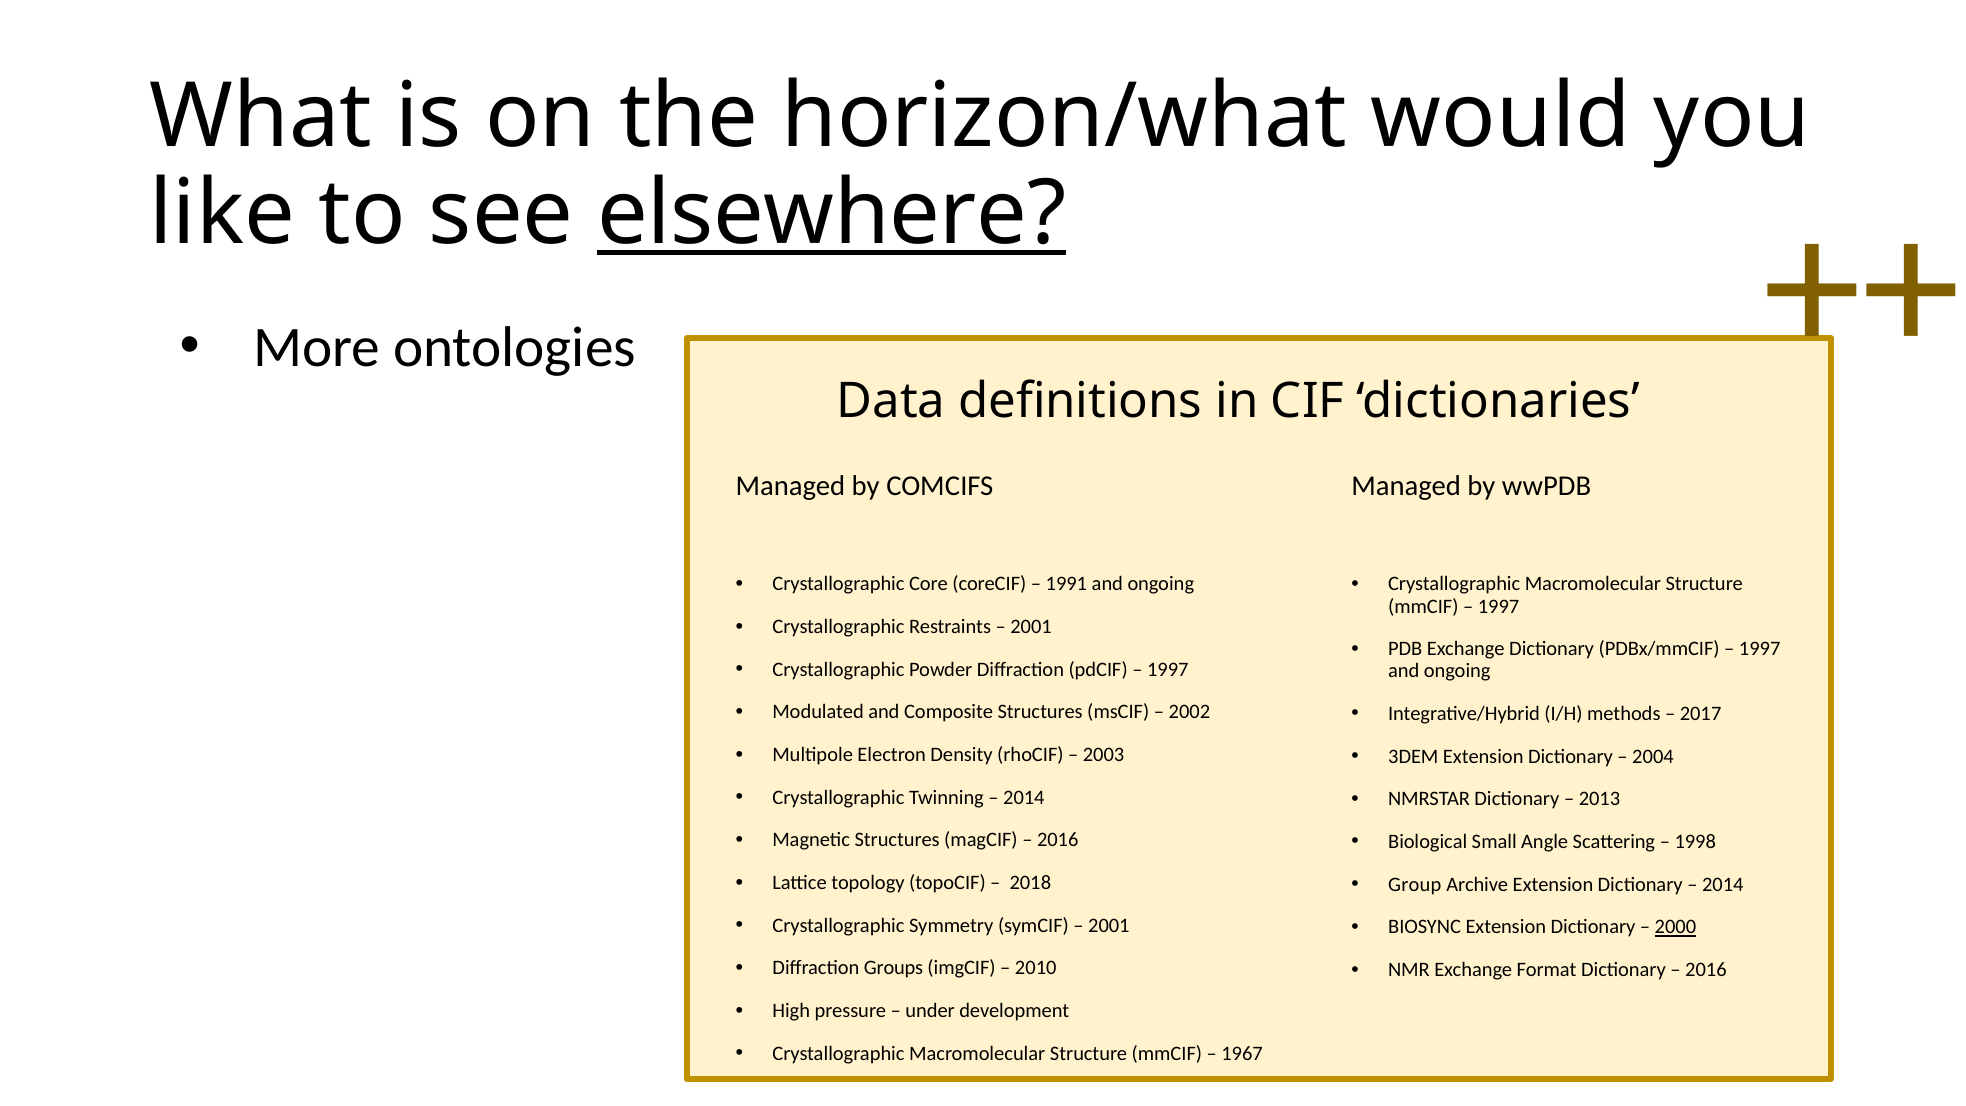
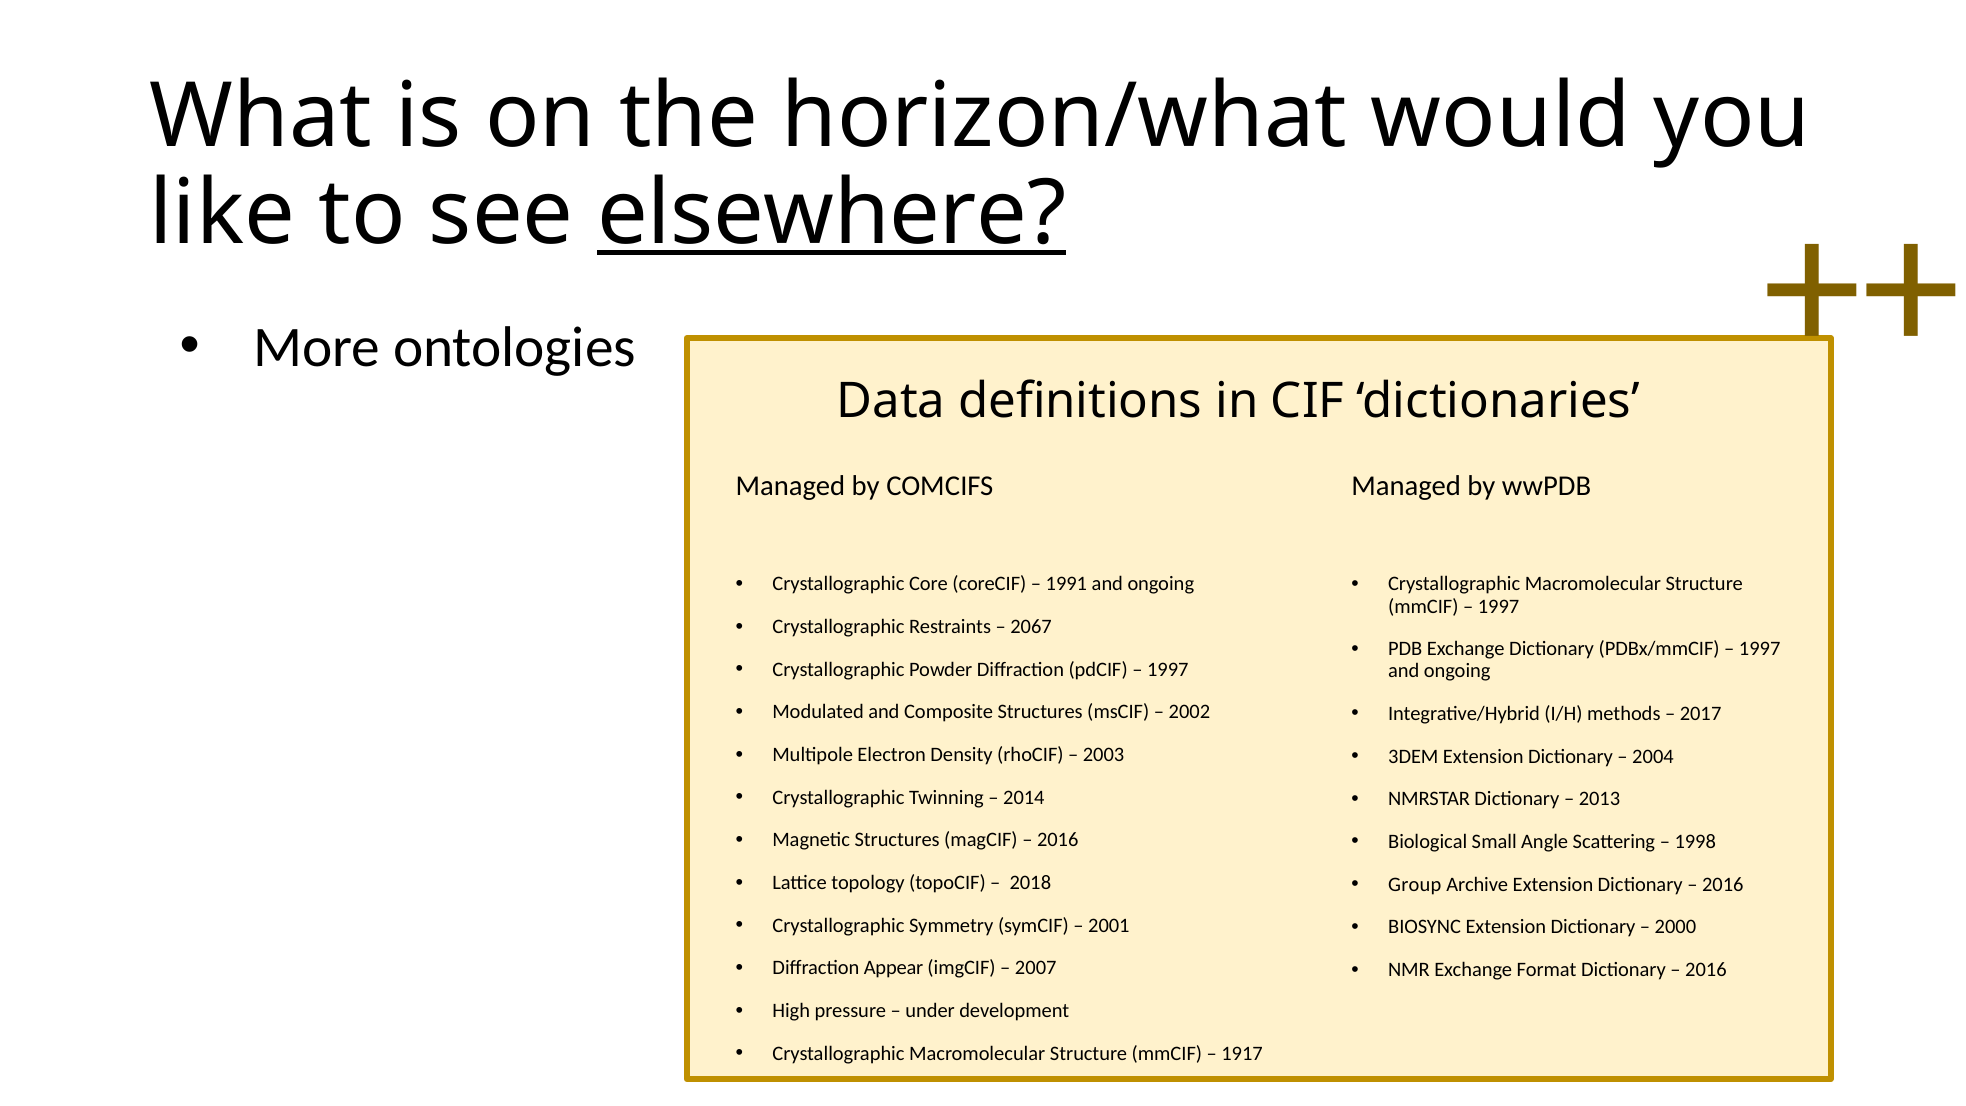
2001 at (1031, 627): 2001 -> 2067
2014 at (1723, 884): 2014 -> 2016
2000 underline: present -> none
Groups: Groups -> Appear
2010: 2010 -> 2007
1967: 1967 -> 1917
